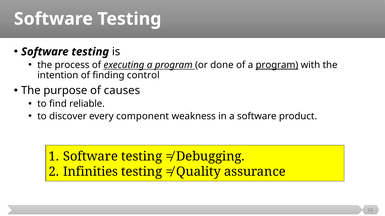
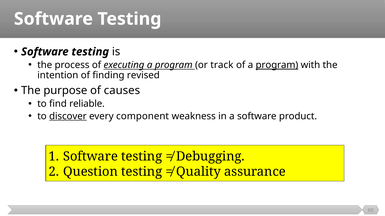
done: done -> track
control: control -> revised
discover underline: none -> present
Infinities: Infinities -> Question
